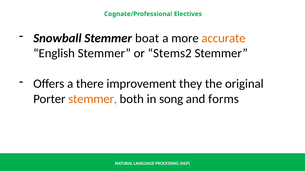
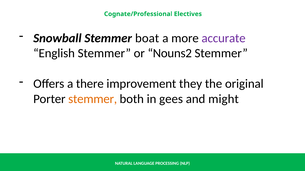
accurate colour: orange -> purple
Stems2: Stems2 -> Nouns2
song: song -> gees
forms: forms -> might
